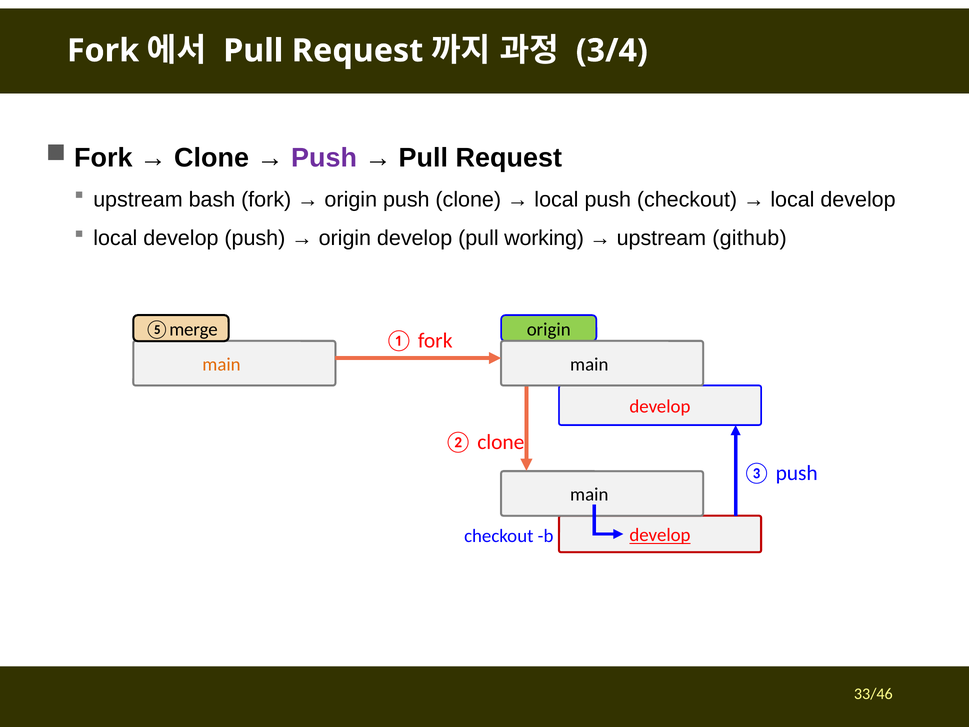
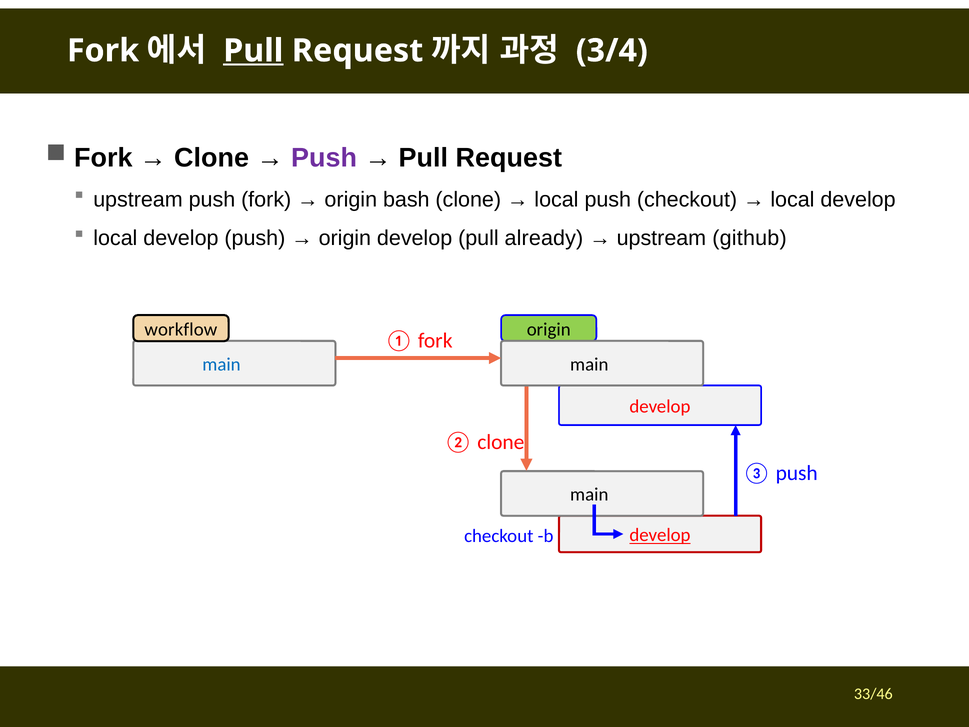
Pull at (253, 51) underline: none -> present
upstream bash: bash -> push
origin push: push -> bash
working: working -> already
⑤merge: ⑤merge -> workflow
main at (221, 364) colour: orange -> blue
